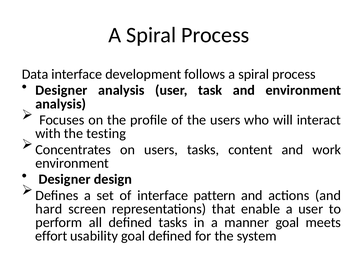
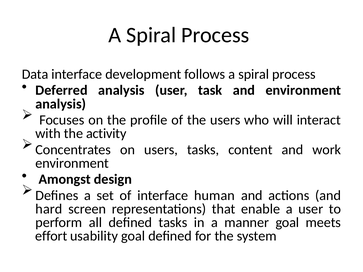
Designer at (61, 90): Designer -> Deferred
testing: testing -> activity
Designer at (65, 179): Designer -> Amongst
pattern: pattern -> human
